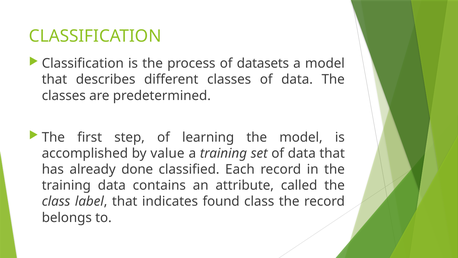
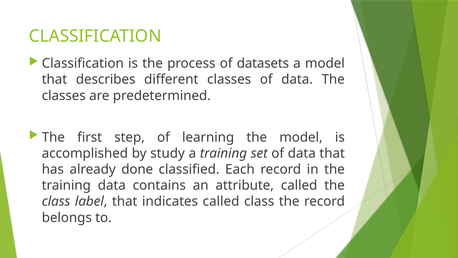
value: value -> study
indicates found: found -> called
